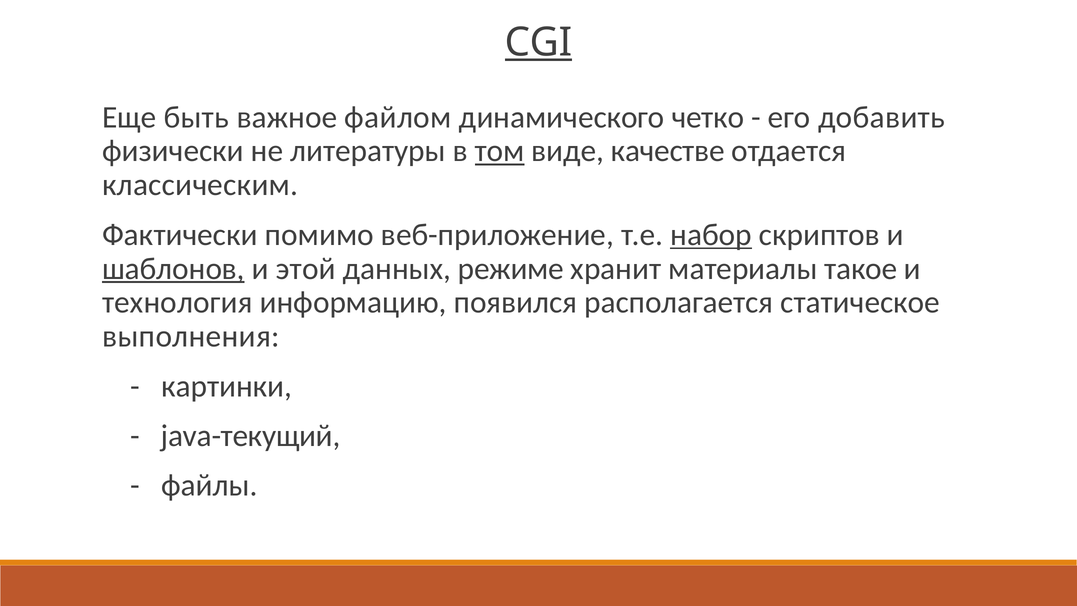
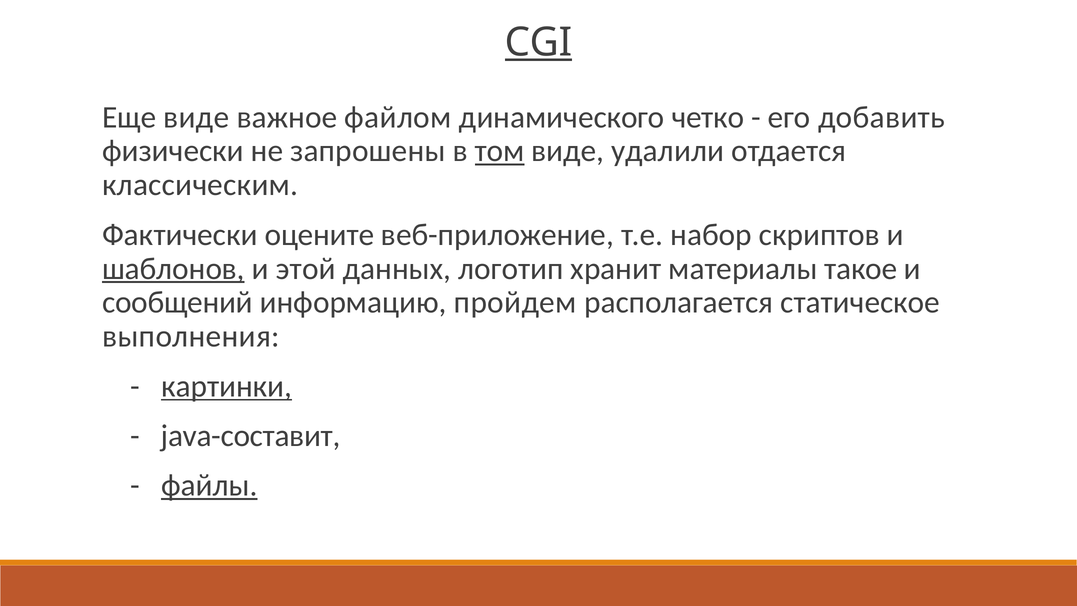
Еще быть: быть -> виде
литературы: литературы -> запрошены
качестве: качестве -> удалили
помимо: помимо -> оцените
набор underline: present -> none
режиме: режиме -> логотип
технология: технология -> сообщений
появился: появился -> пройдем
картинки underline: none -> present
java-текущий: java-текущий -> java-составит
файлы underline: none -> present
